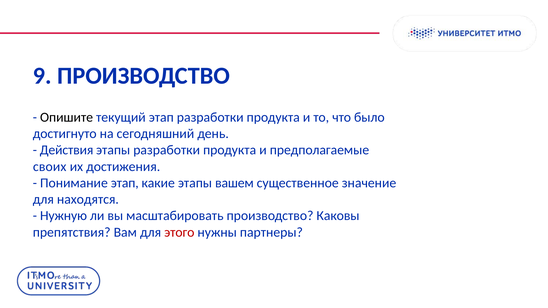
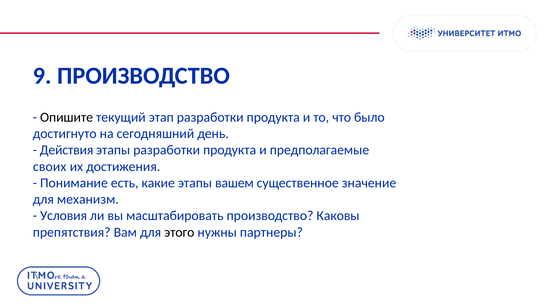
Понимание этап: этап -> есть
находятся: находятся -> механизм
Нужную: Нужную -> Условия
этого colour: red -> black
